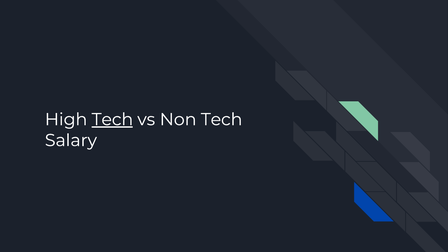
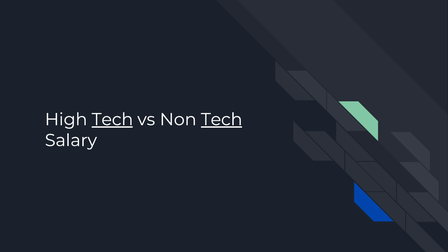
Tech at (222, 119) underline: none -> present
